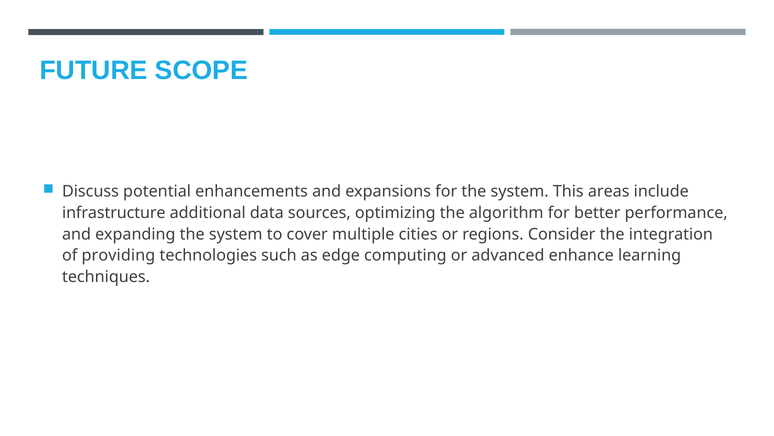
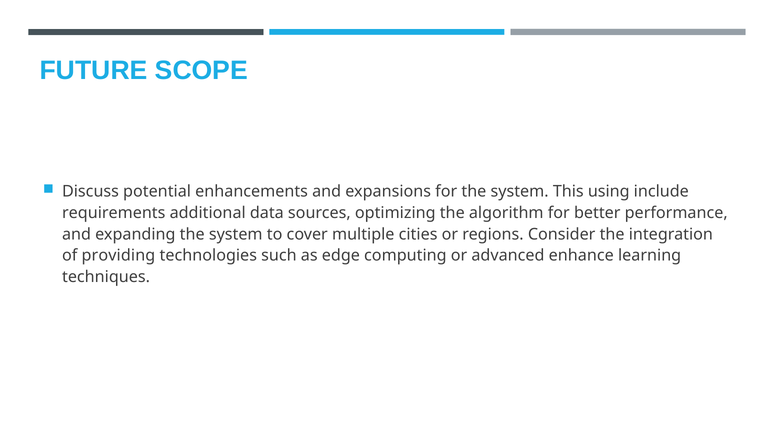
areas: areas -> using
infrastructure: infrastructure -> requirements
